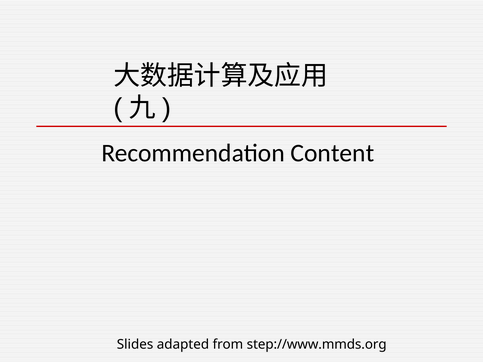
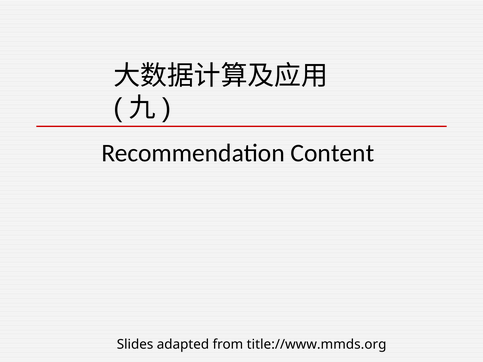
step://www.mmds.org: step://www.mmds.org -> title://www.mmds.org
